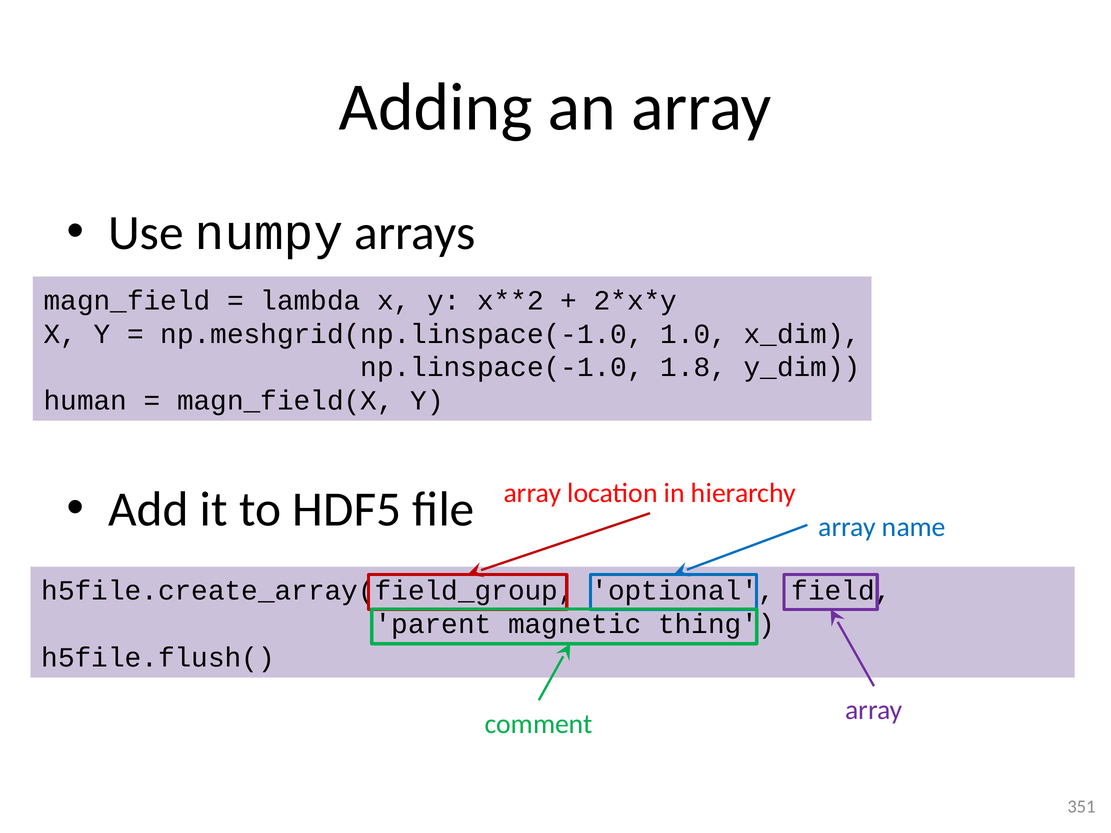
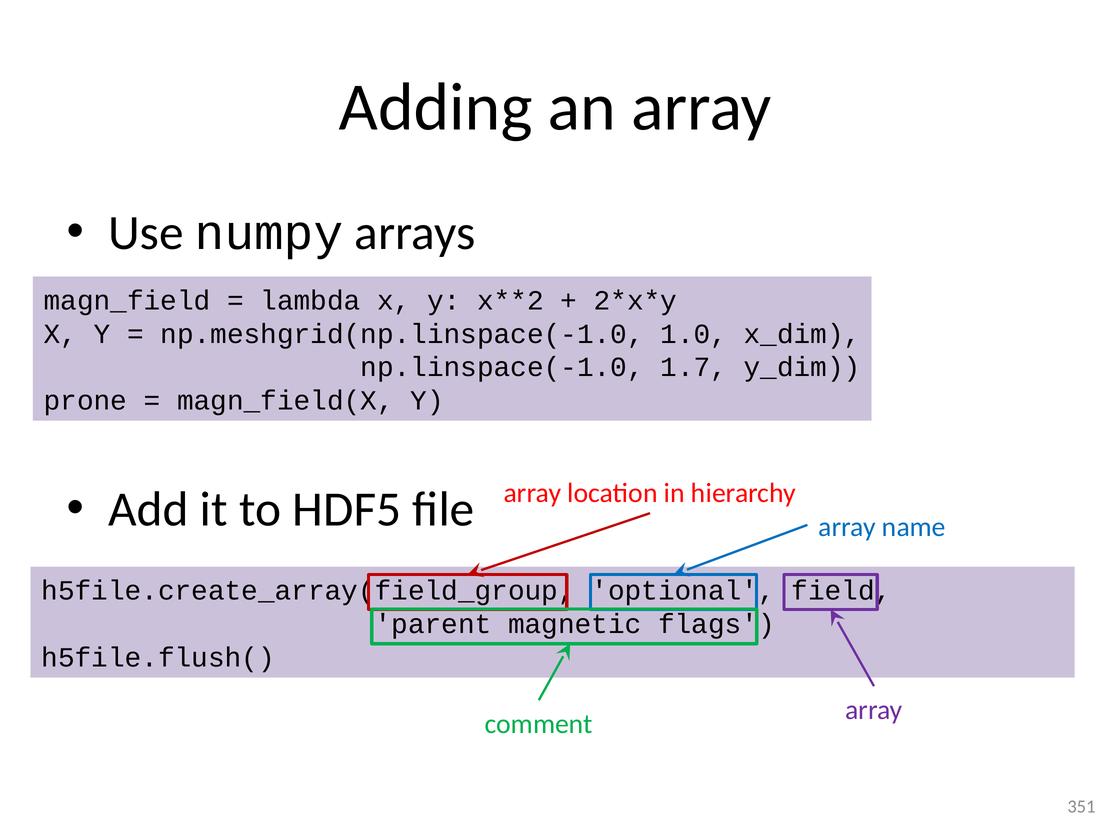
1.8: 1.8 -> 1.7
human: human -> prone
thing: thing -> flags
